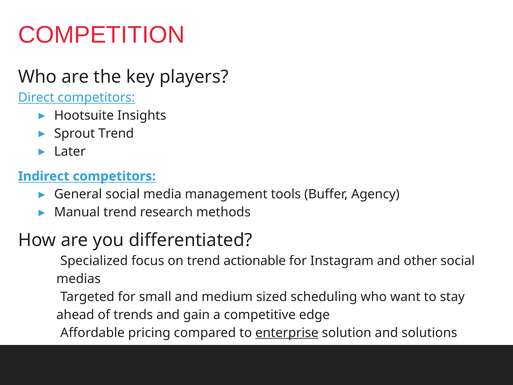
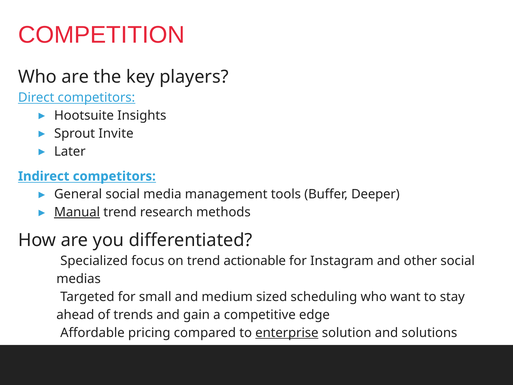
Sprout Trend: Trend -> Invite
Agency: Agency -> Deeper
Manual underline: none -> present
